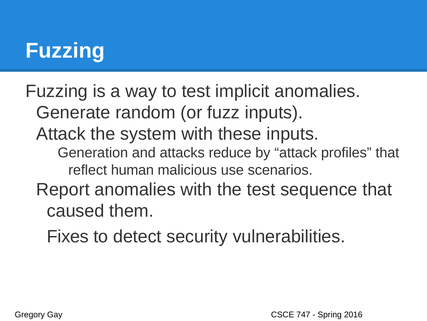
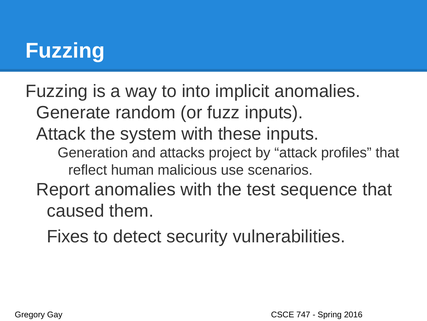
to test: test -> into
reduce: reduce -> project
